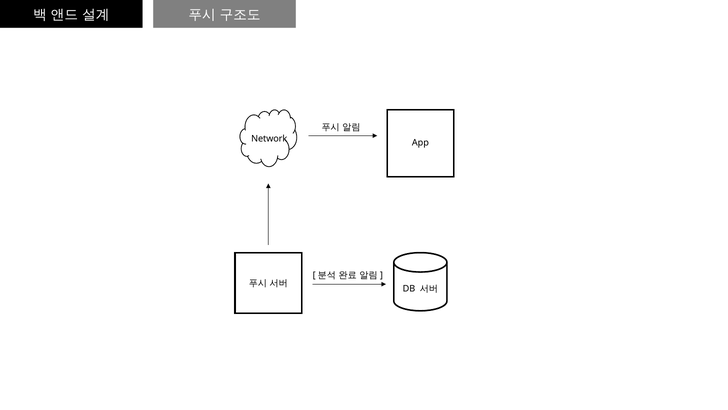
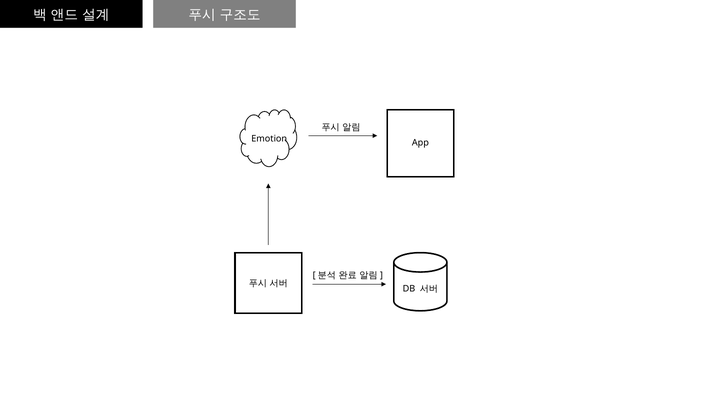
Network: Network -> Emotion
